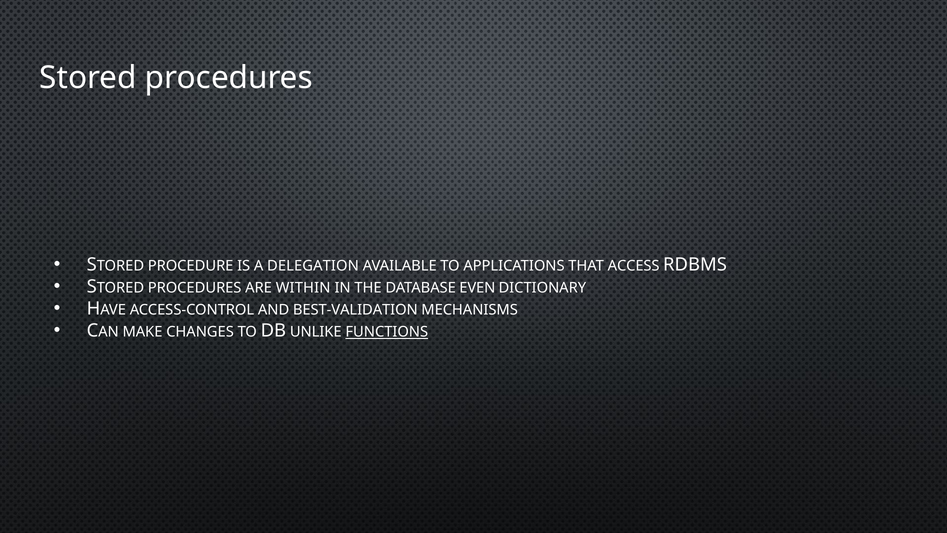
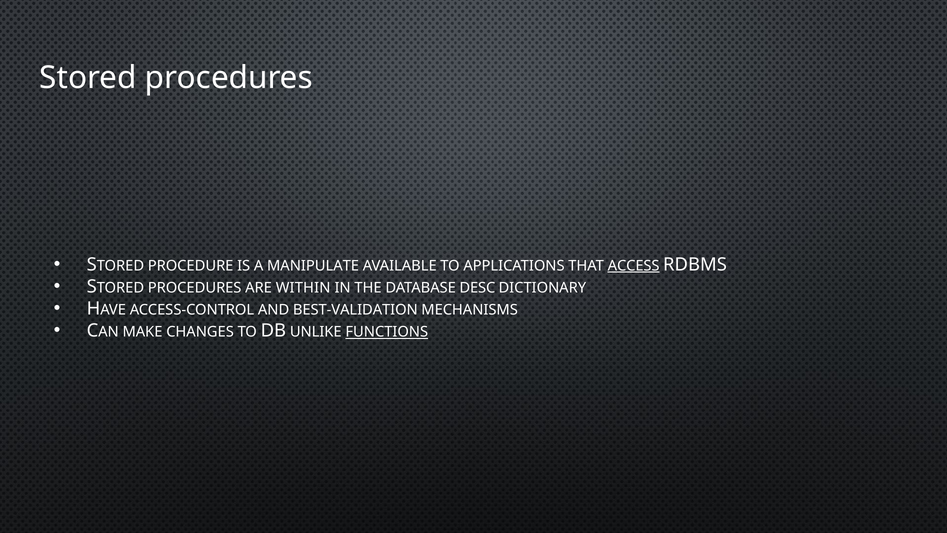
DELEGATION: DELEGATION -> MANIPULATE
ACCESS underline: none -> present
EVEN: EVEN -> DESC
